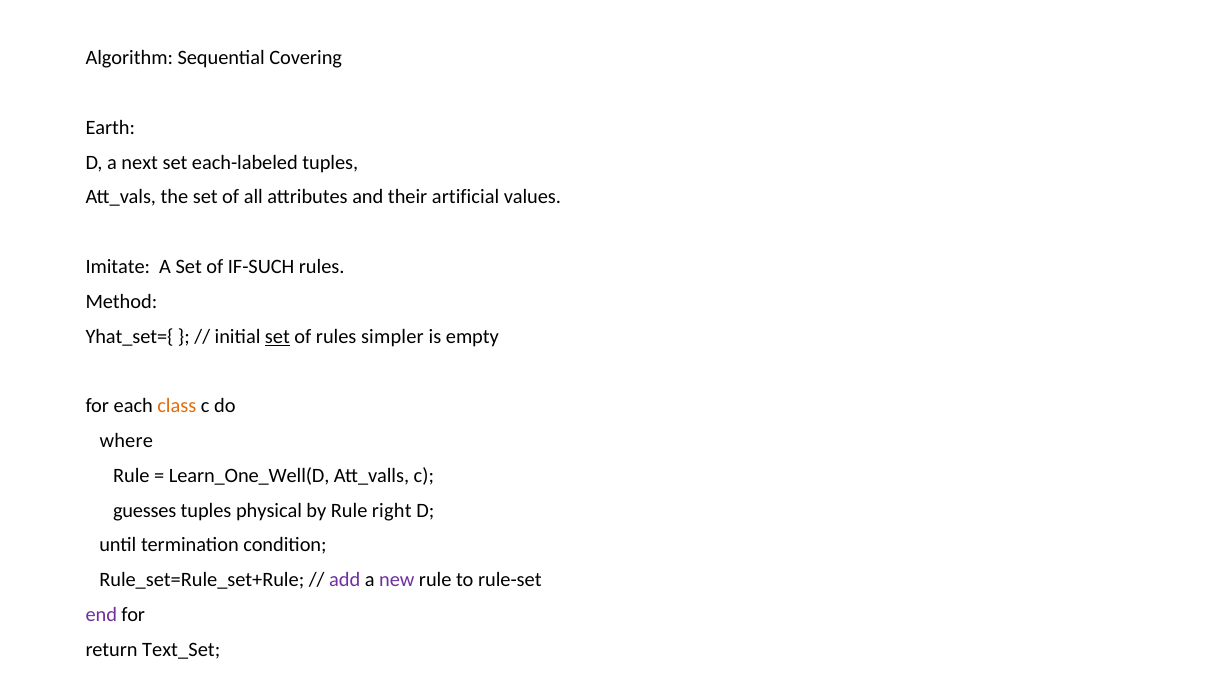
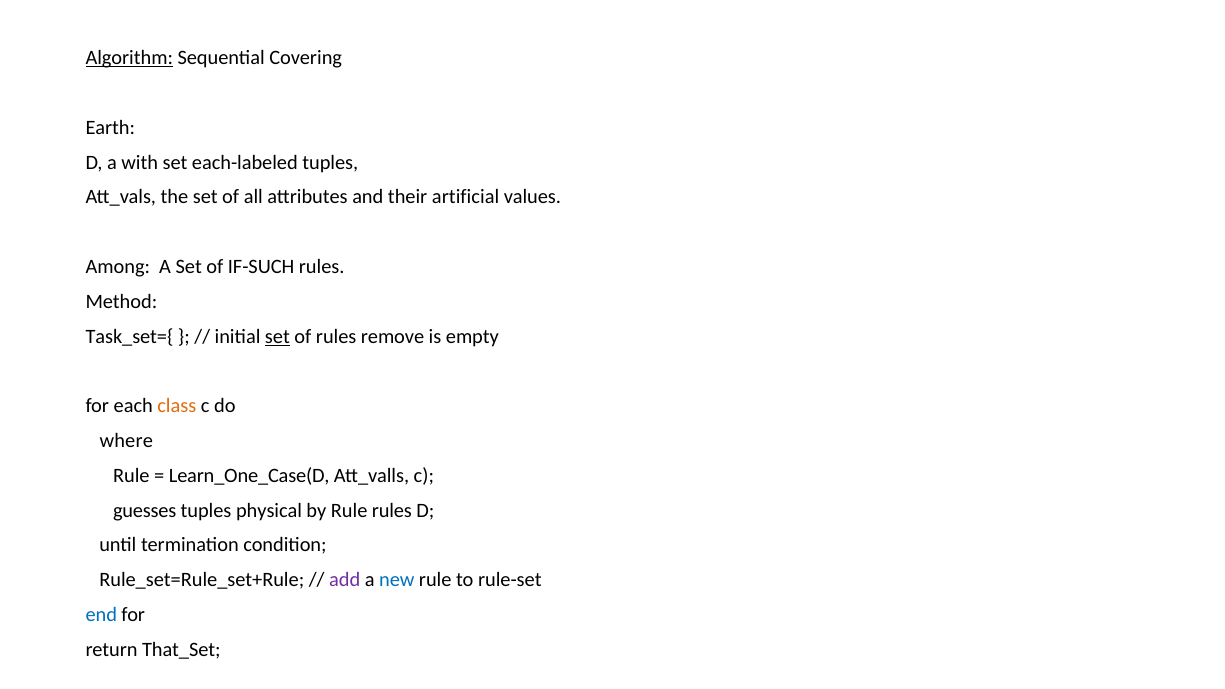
Algorithm underline: none -> present
next: next -> with
Imitate: Imitate -> Among
Yhat_set={: Yhat_set={ -> Task_set={
simpler: simpler -> remove
Learn_One_Well(D: Learn_One_Well(D -> Learn_One_Case(D
Rule right: right -> rules
new colour: purple -> blue
end colour: purple -> blue
Text_Set: Text_Set -> That_Set
